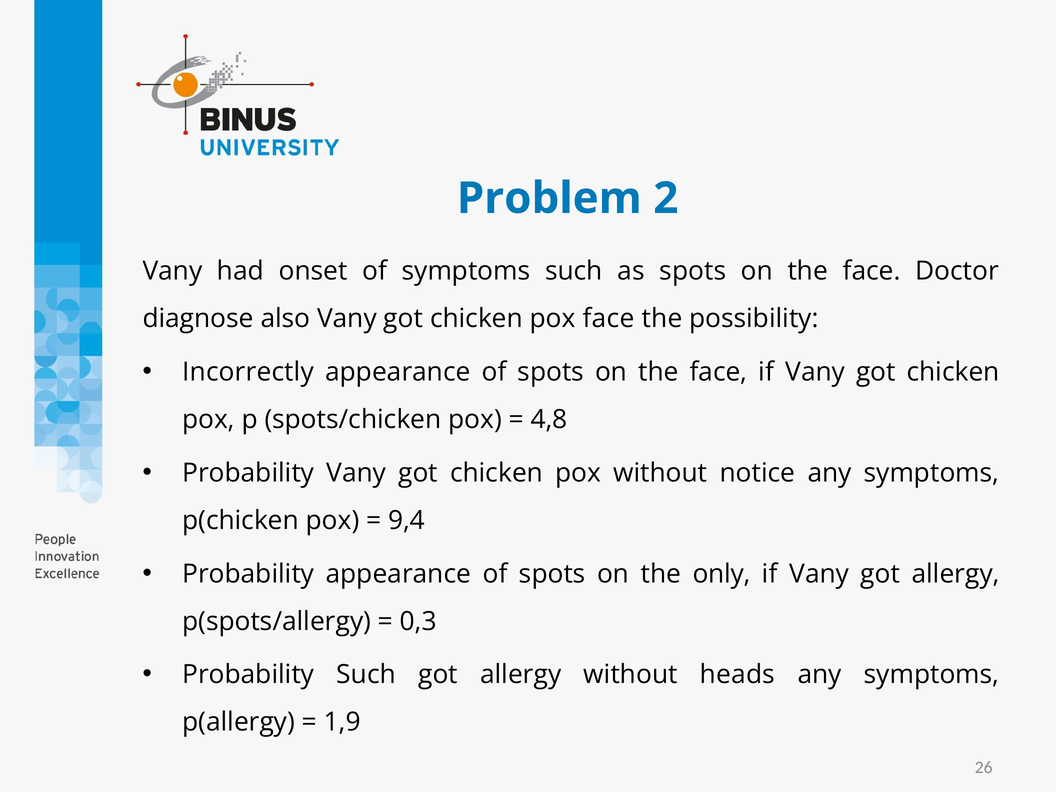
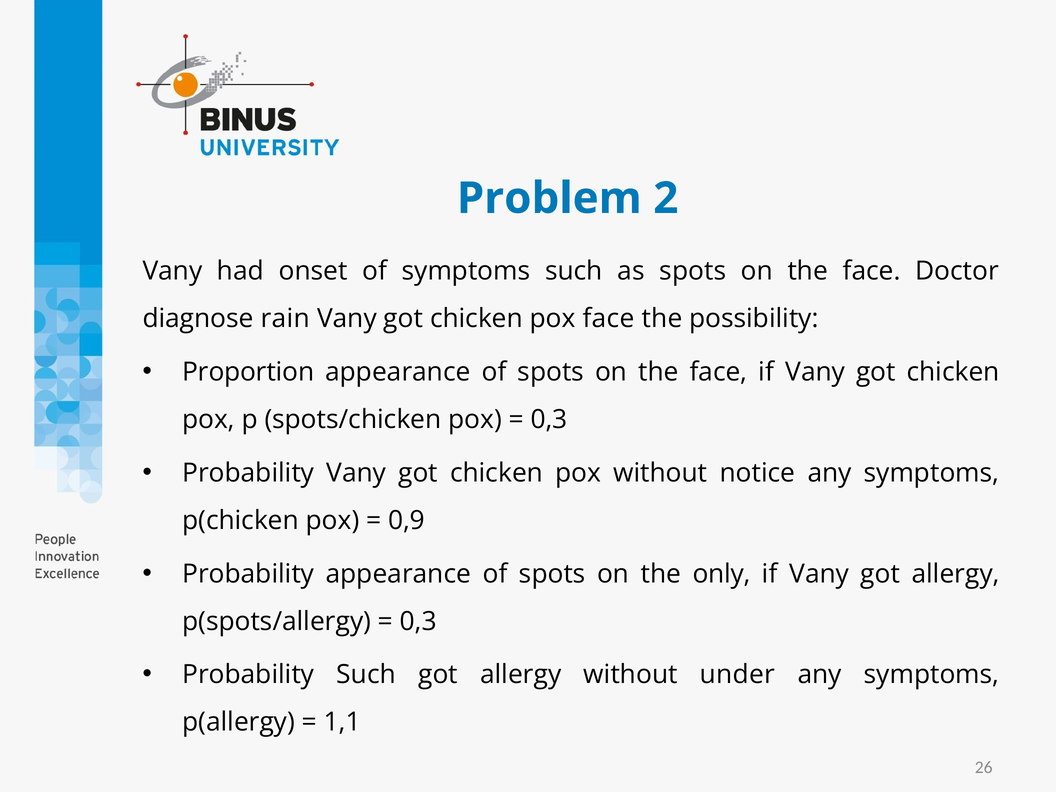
also: also -> rain
Incorrectly: Incorrectly -> Proportion
4,8 at (549, 420): 4,8 -> 0,3
9,4: 9,4 -> 0,9
heads: heads -> under
1,9: 1,9 -> 1,1
